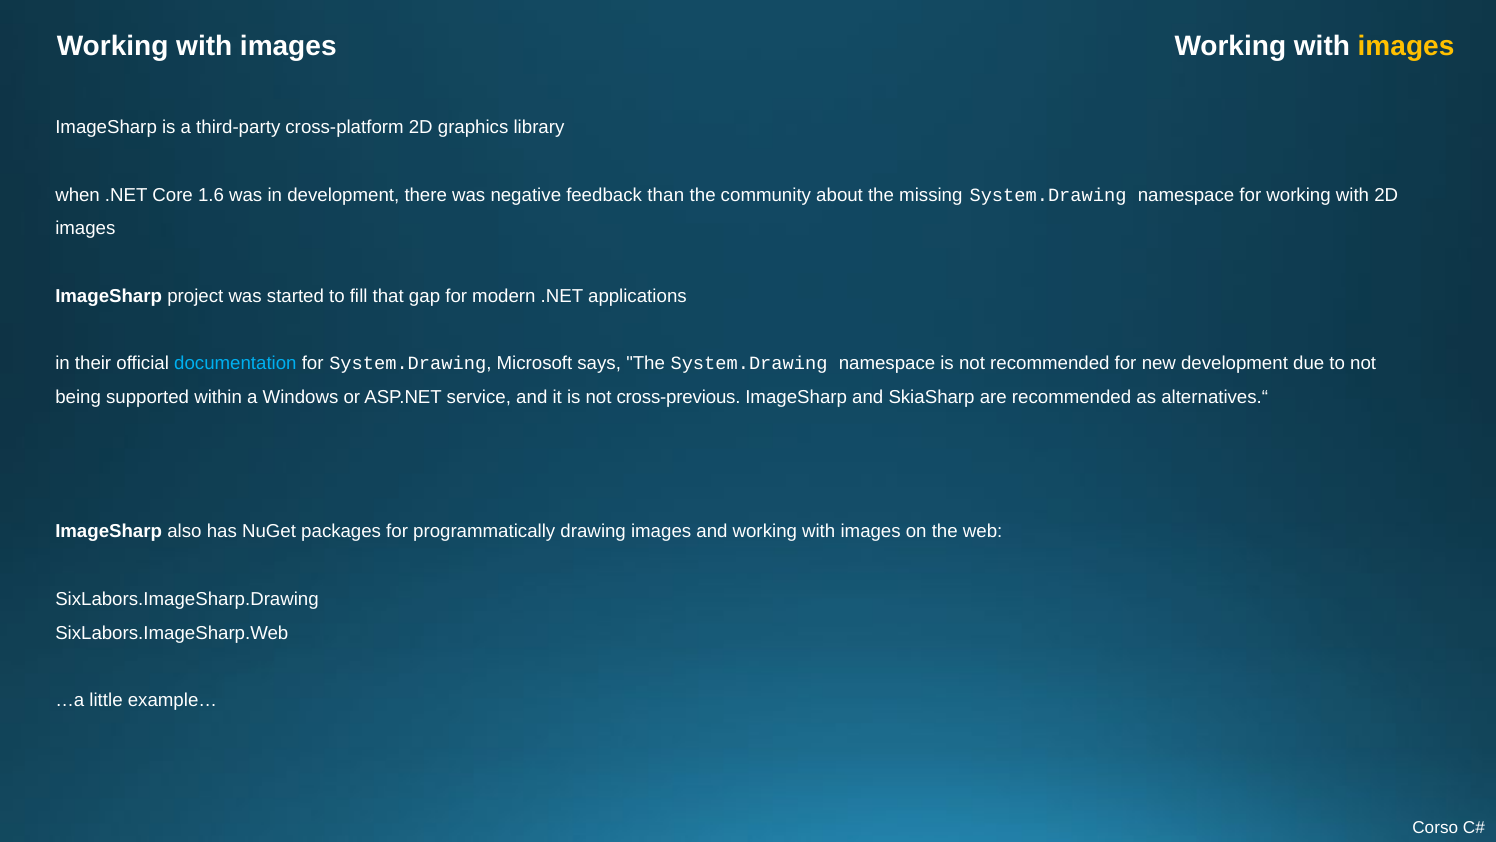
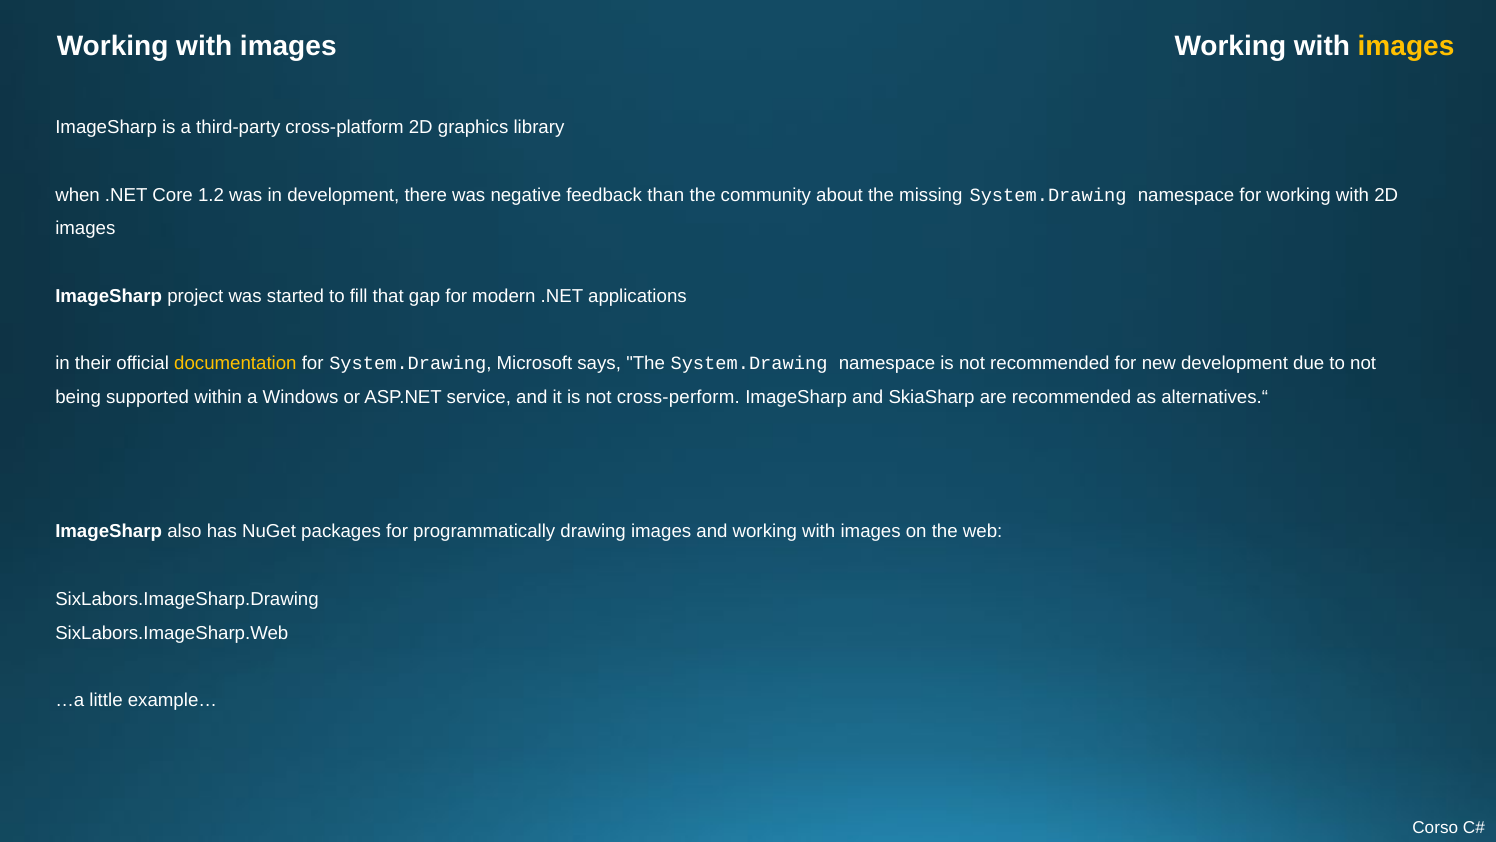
1.6: 1.6 -> 1.2
documentation colour: light blue -> yellow
cross-previous: cross-previous -> cross-perform
